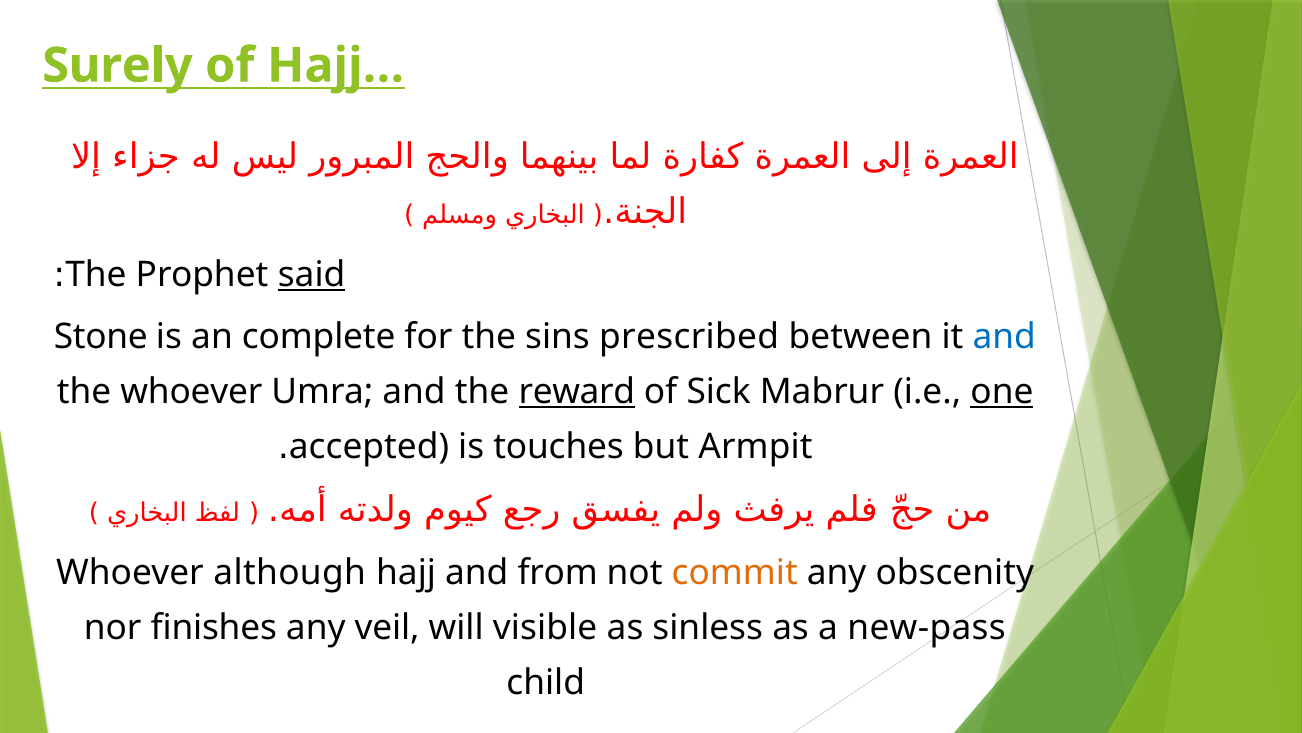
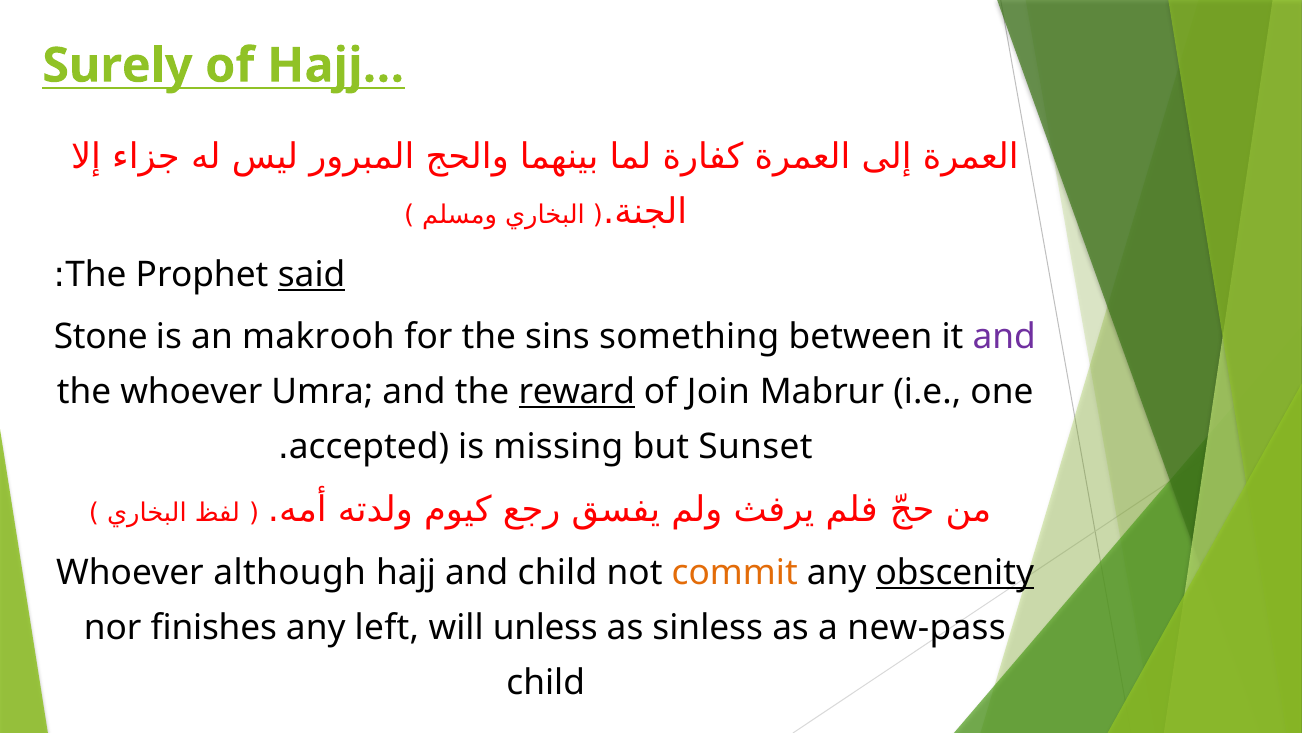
complete: complete -> makrooh
prescribed: prescribed -> something
and at (1004, 337) colour: blue -> purple
Sick: Sick -> Join
one underline: present -> none
touches: touches -> missing
Armpit: Armpit -> Sunset
and from: from -> child
obscenity underline: none -> present
veil: veil -> left
visible: visible -> unless
